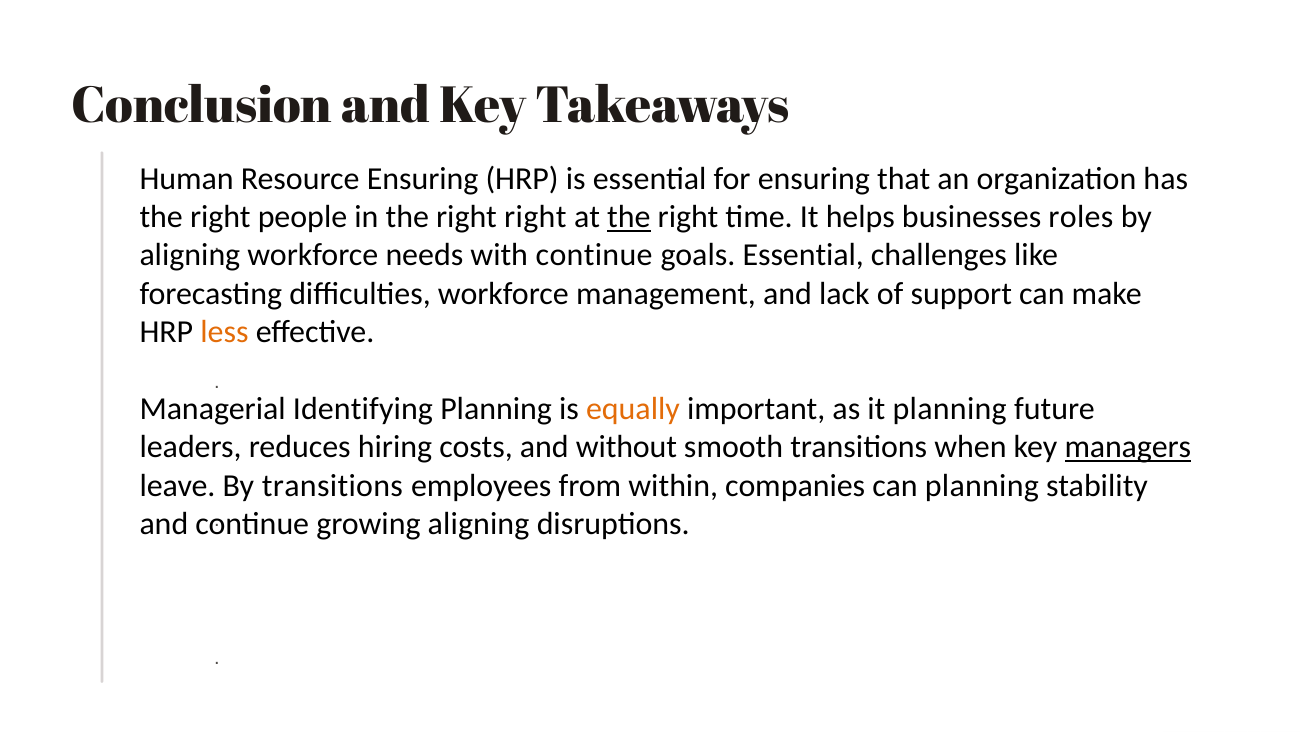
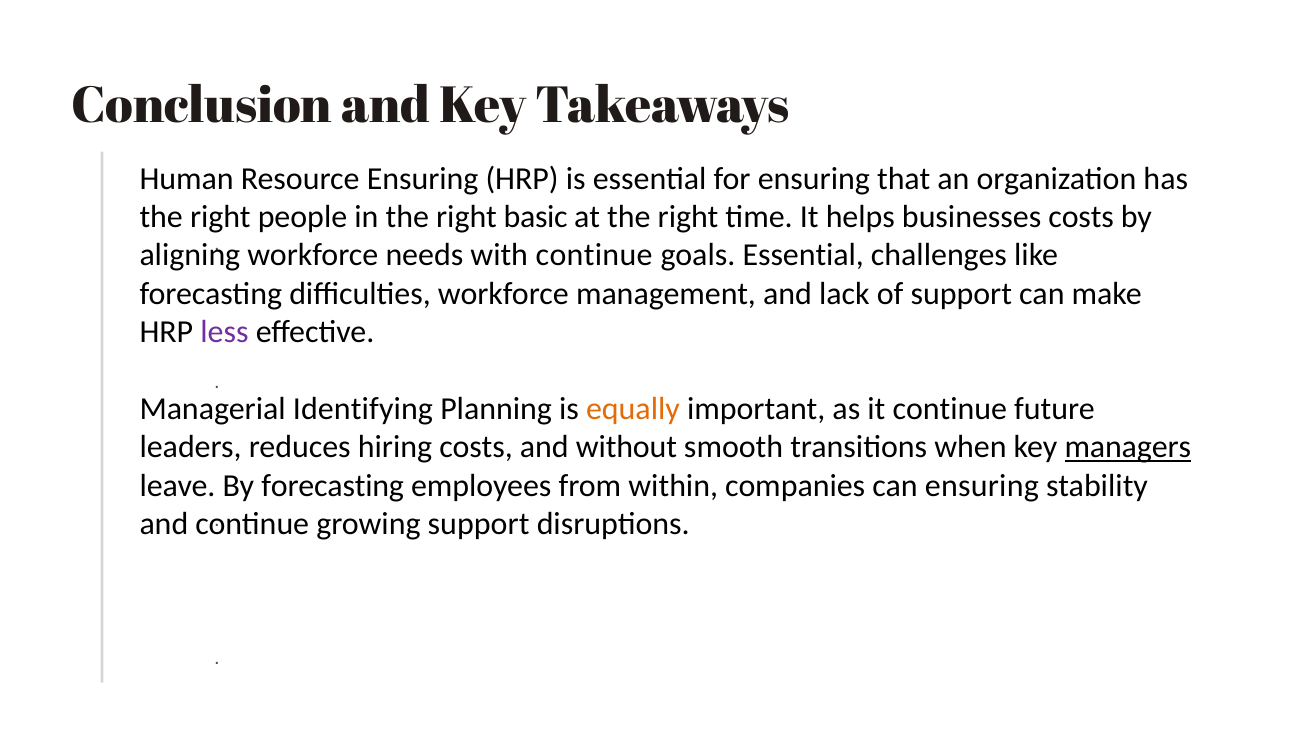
right right: right -> basic
the at (629, 217) underline: present -> none
businesses roles: roles -> costs
less colour: orange -> purple
it planning: planning -> continue
By transitions: transitions -> forecasting
can planning: planning -> ensuring
growing aligning: aligning -> support
